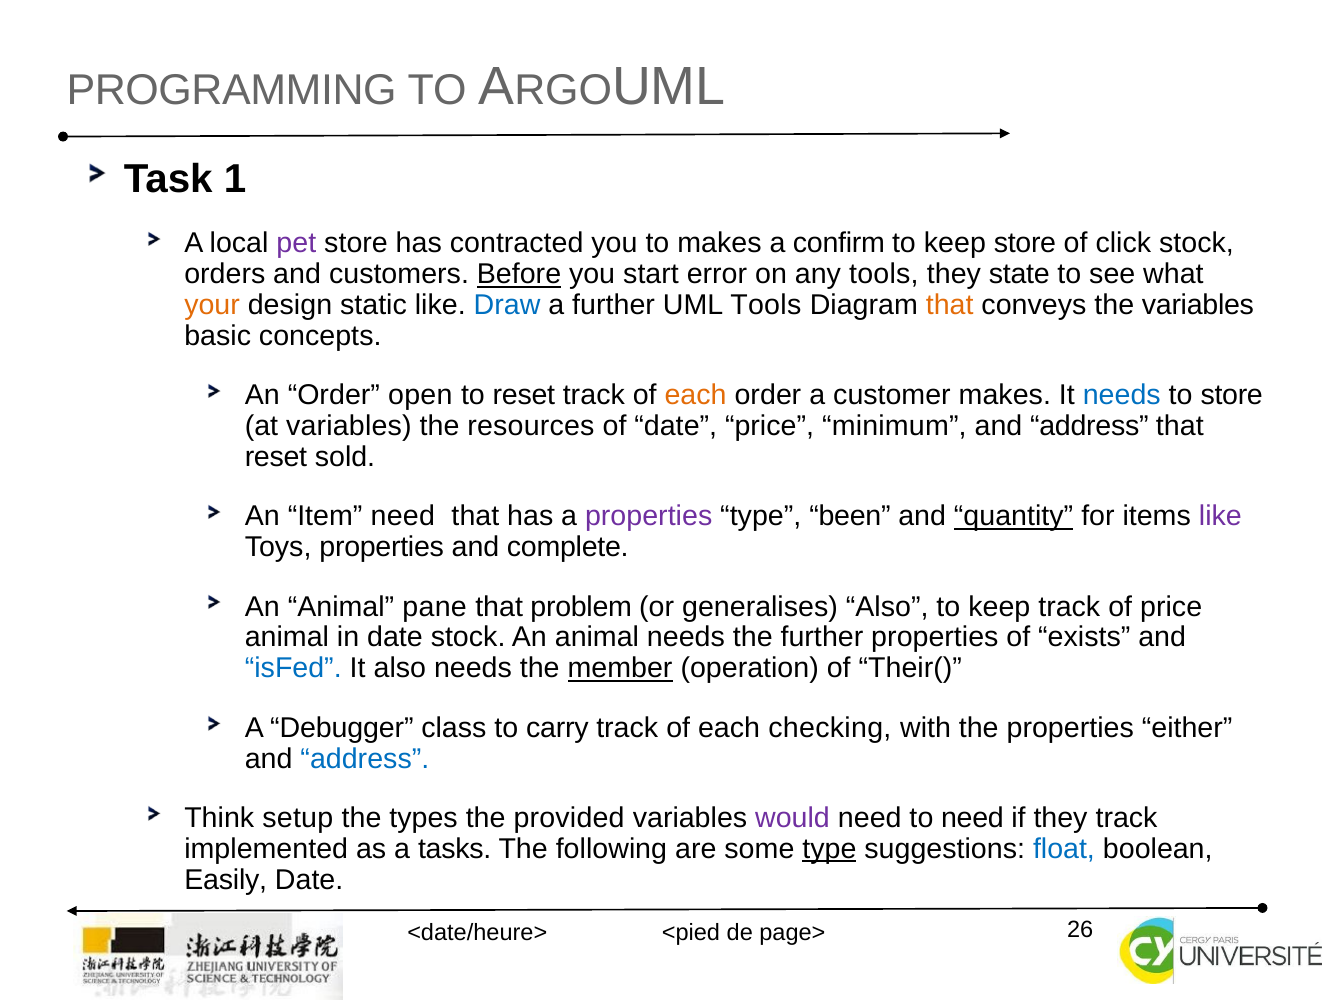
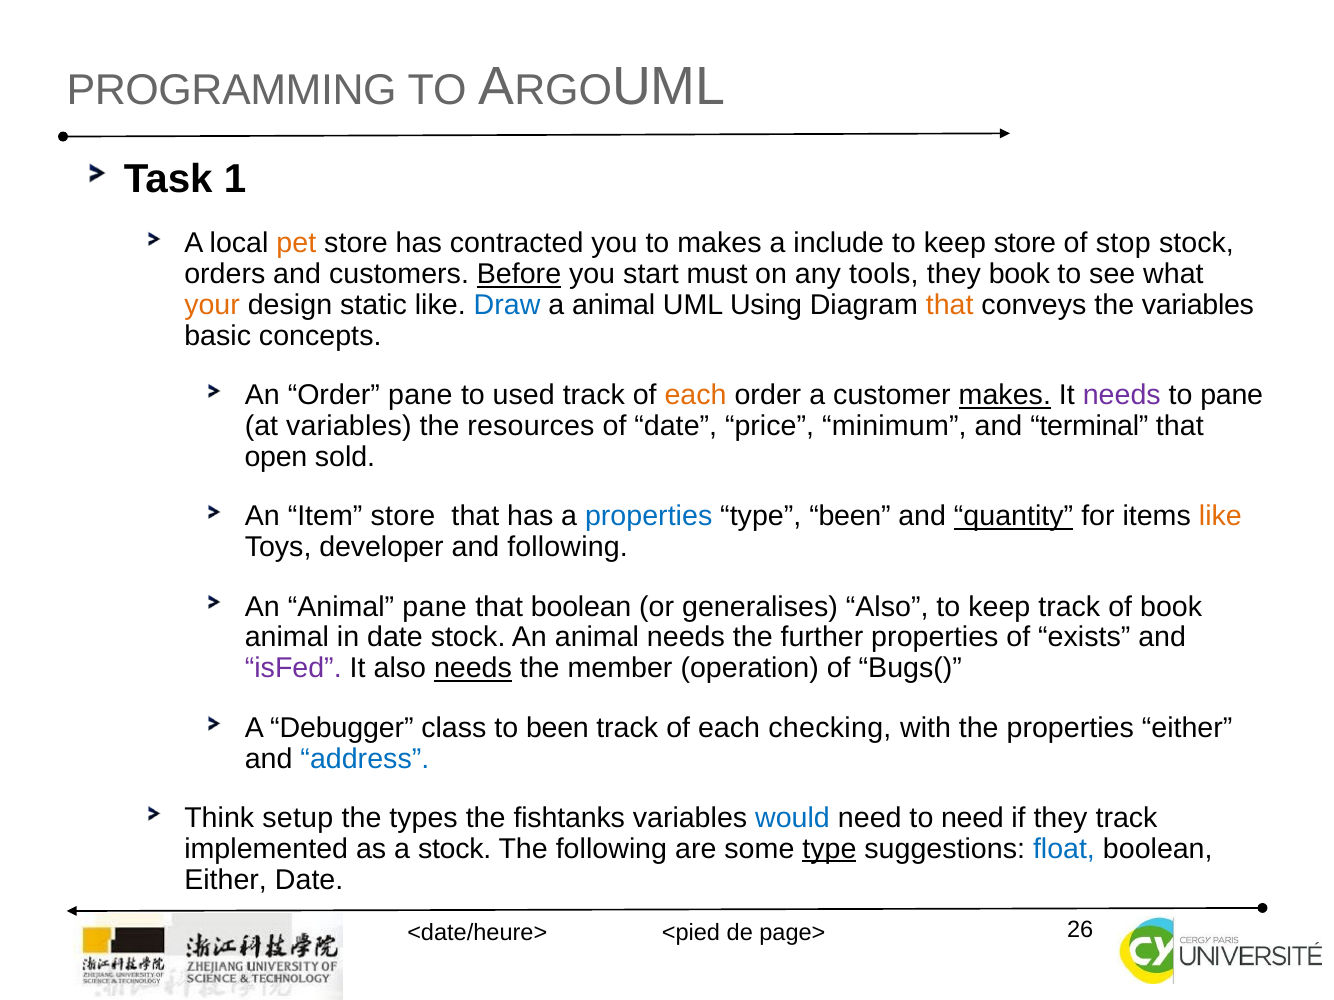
pet colour: purple -> orange
confirm: confirm -> include
click: click -> stop
error: error -> must
they state: state -> book
a further: further -> animal
UML Tools: Tools -> Using
Order open: open -> pane
to reset: reset -> used
makes at (1005, 396) underline: none -> present
needs at (1122, 396) colour: blue -> purple
to store: store -> pane
address at (1089, 426): address -> terminal
reset at (276, 457): reset -> open
Item need: need -> store
properties at (649, 517) colour: purple -> blue
like at (1220, 517) colour: purple -> orange
Toys properties: properties -> developer
and complete: complete -> following
that problem: problem -> boolean
of price: price -> book
isFed colour: blue -> purple
needs at (473, 669) underline: none -> present
member underline: present -> none
Their(: Their( -> Bugs(
to carry: carry -> been
provided: provided -> fishtanks
would colour: purple -> blue
a tasks: tasks -> stock
Easily at (226, 880): Easily -> Either
